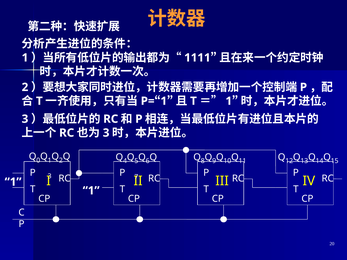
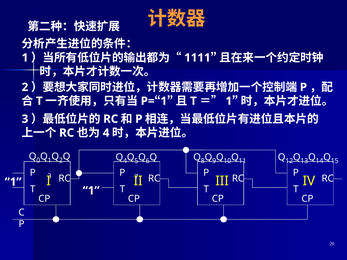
3 at (106, 133): 3 -> 4
